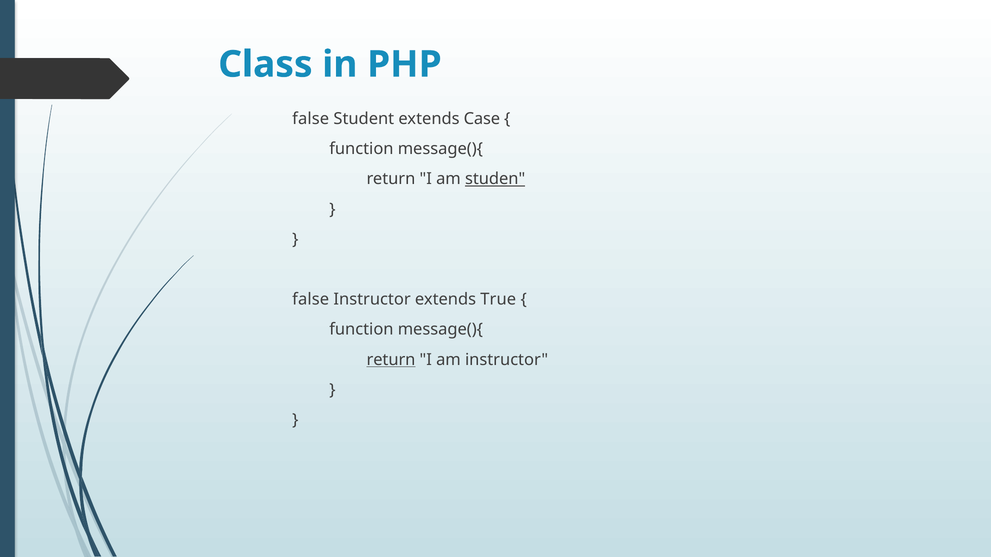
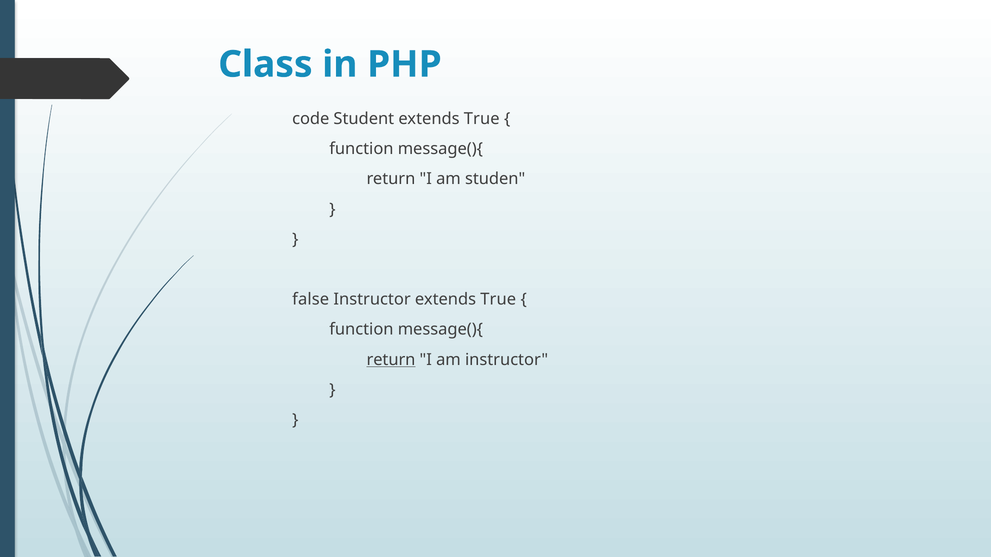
false at (311, 119): false -> code
Student extends Case: Case -> True
studen underline: present -> none
